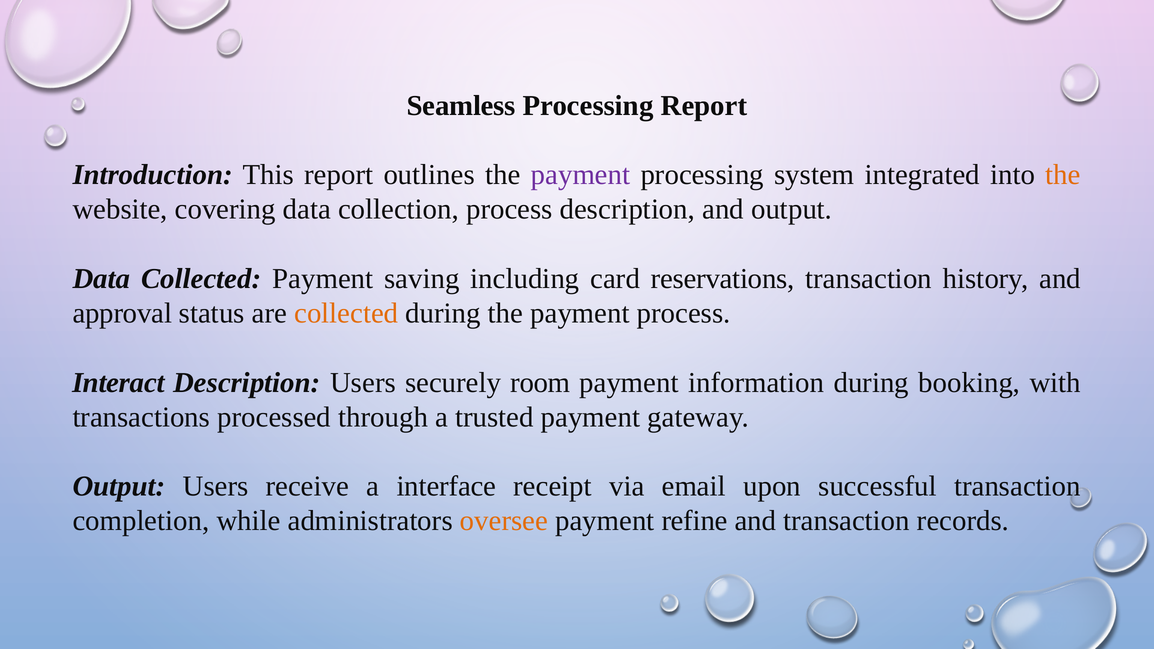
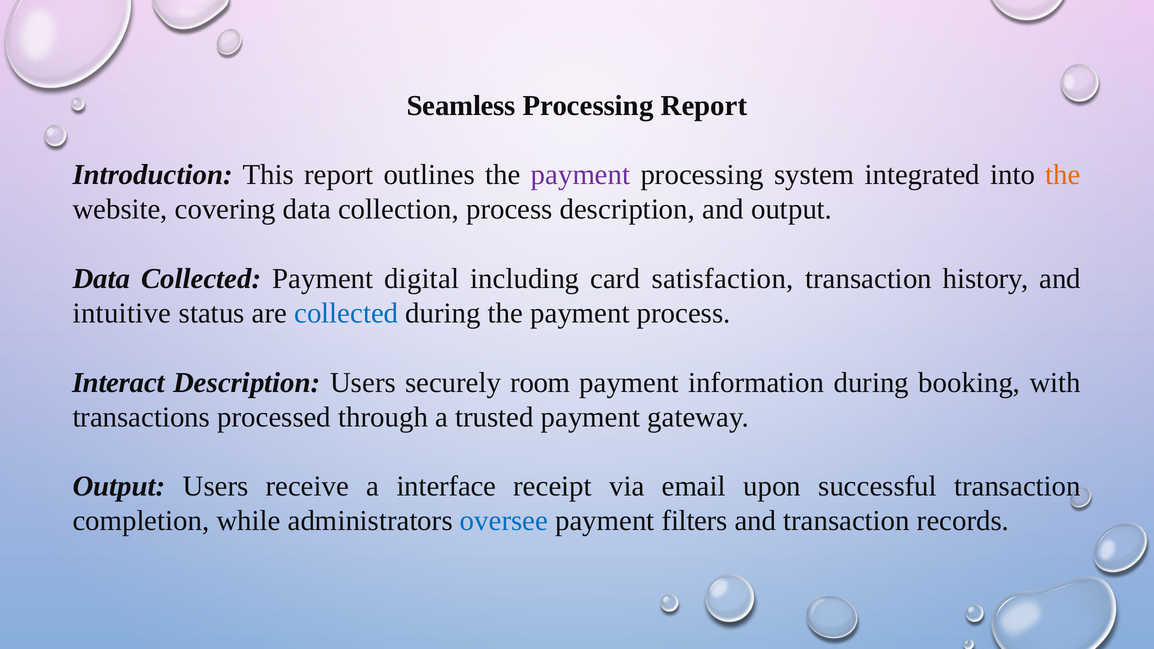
saving: saving -> digital
reservations: reservations -> satisfaction
approval: approval -> intuitive
collected at (346, 313) colour: orange -> blue
oversee colour: orange -> blue
refine: refine -> filters
